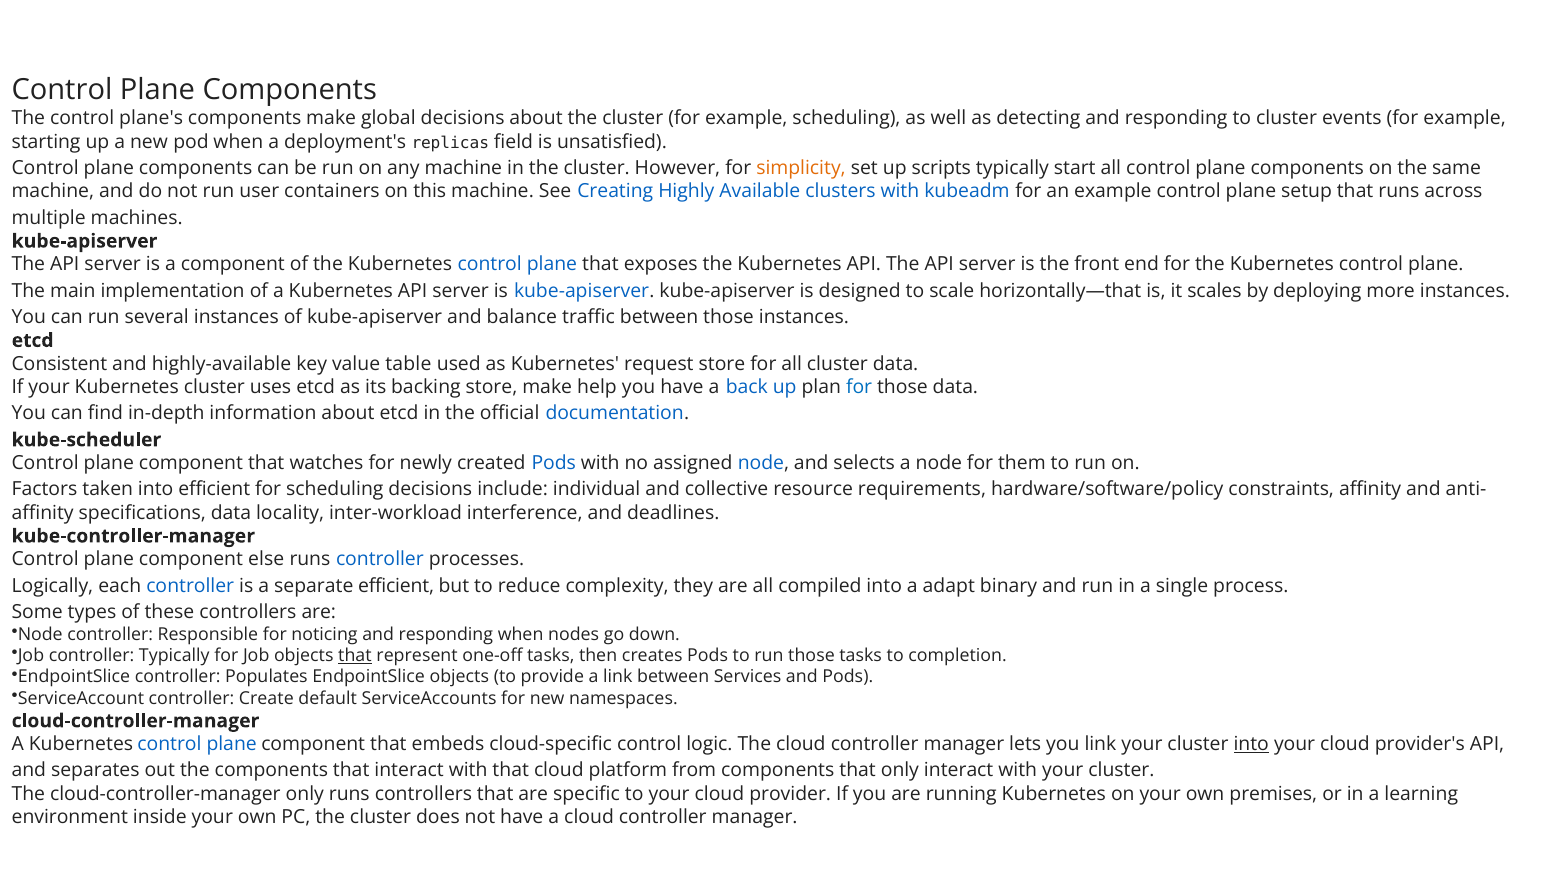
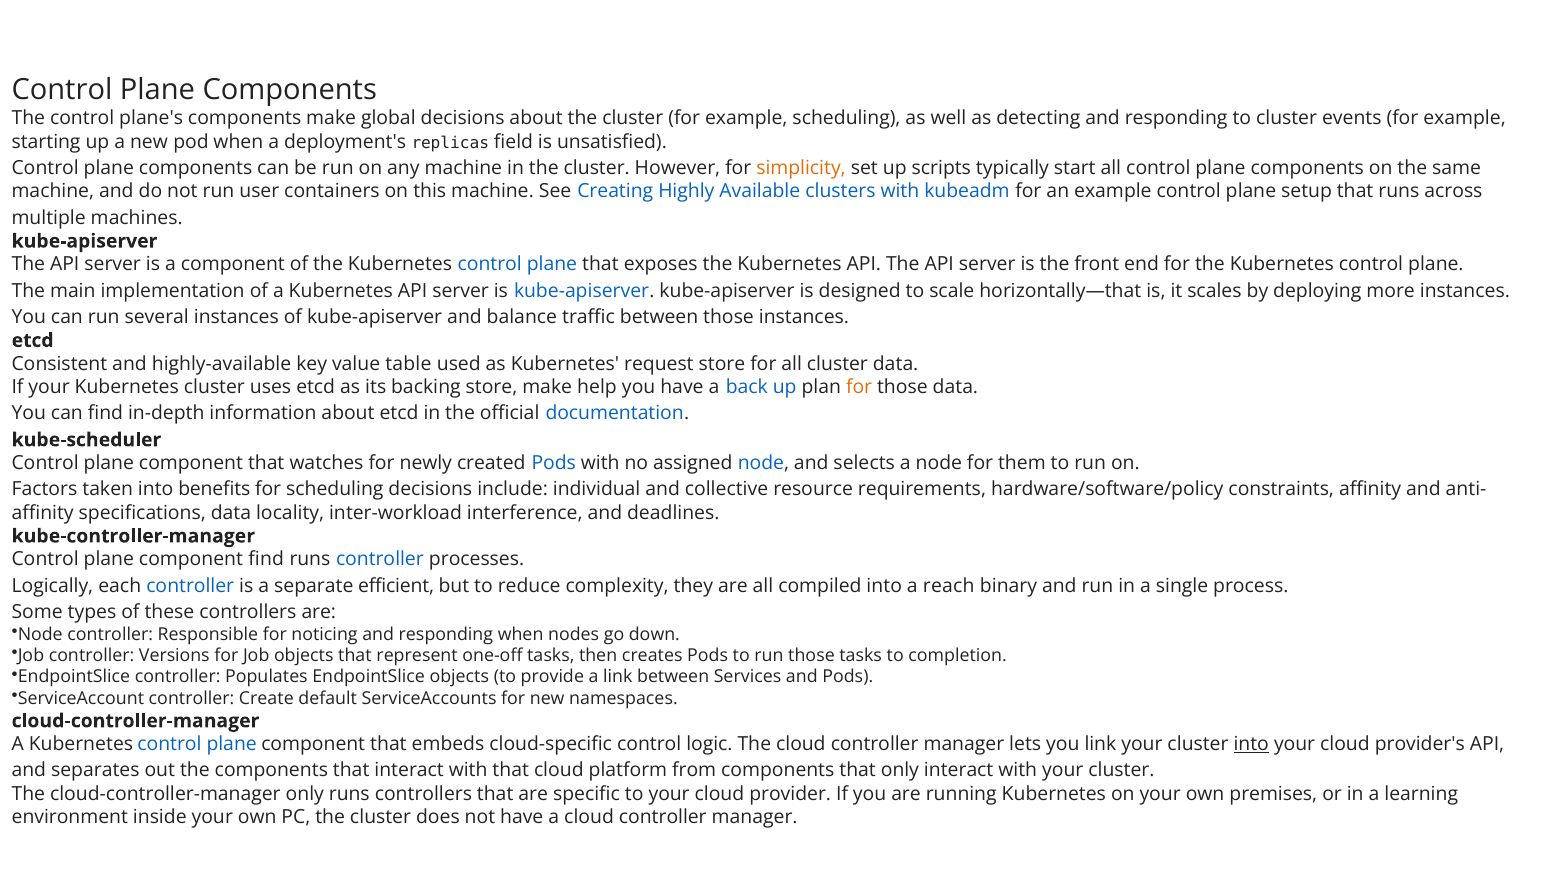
for at (859, 387) colour: blue -> orange
into efficient: efficient -> benefits
component else: else -> find
adapt: adapt -> reach
controller Typically: Typically -> Versions
that at (355, 656) underline: present -> none
